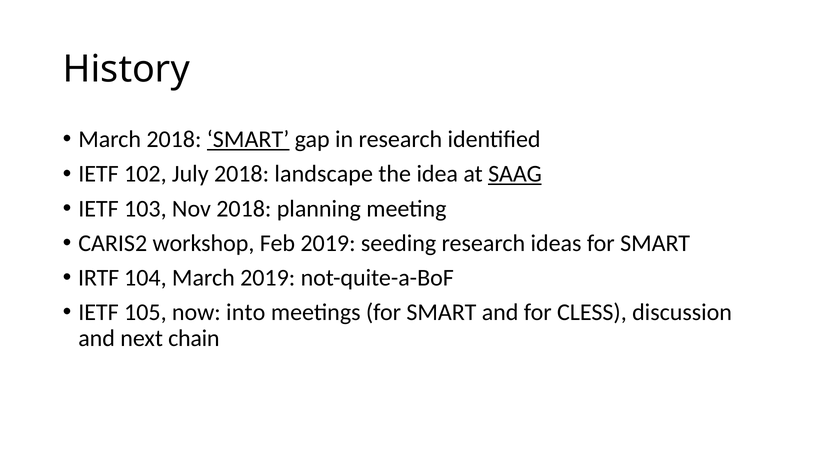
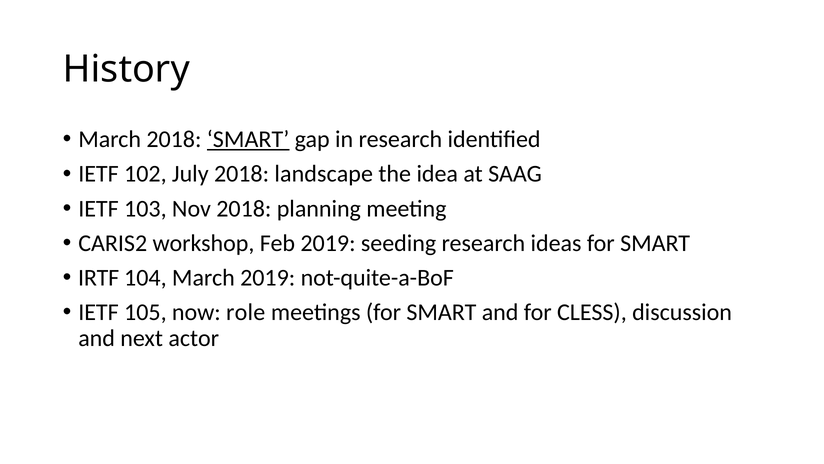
SAAG underline: present -> none
into: into -> role
chain: chain -> actor
